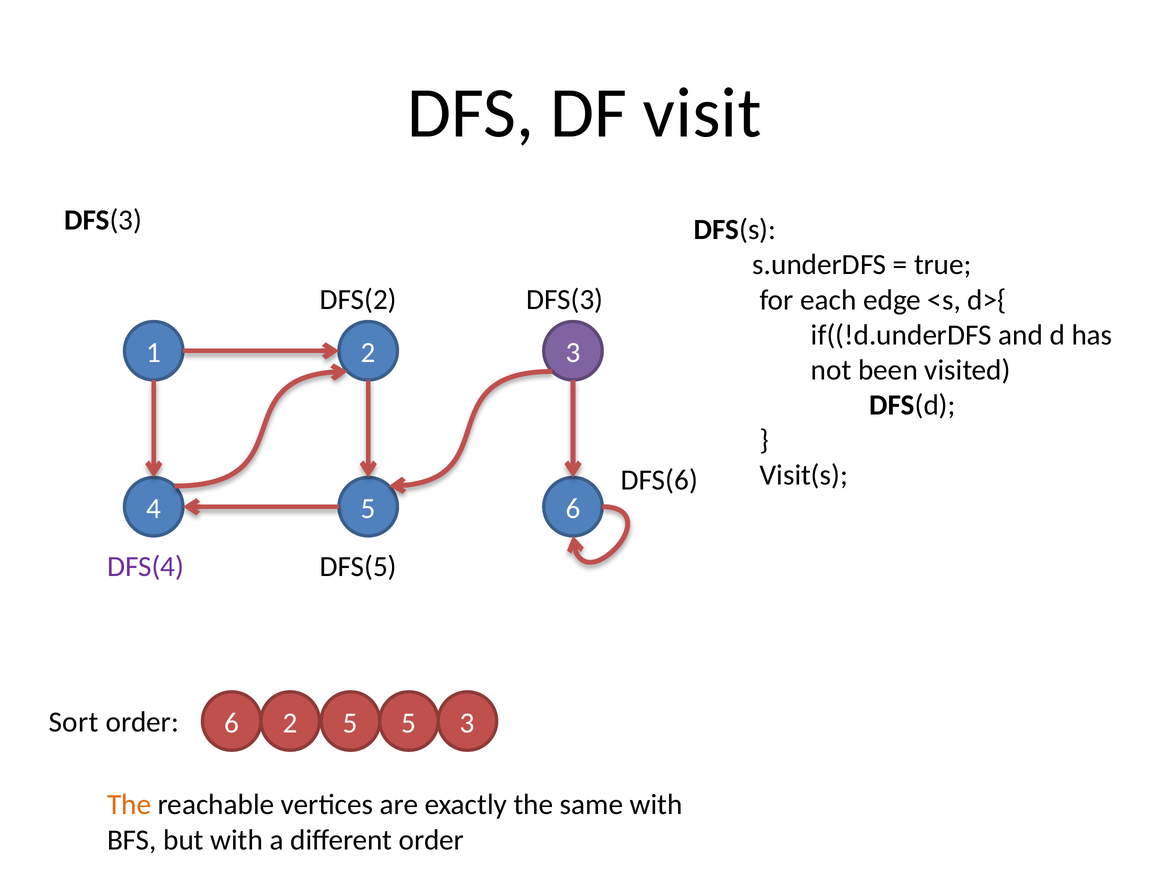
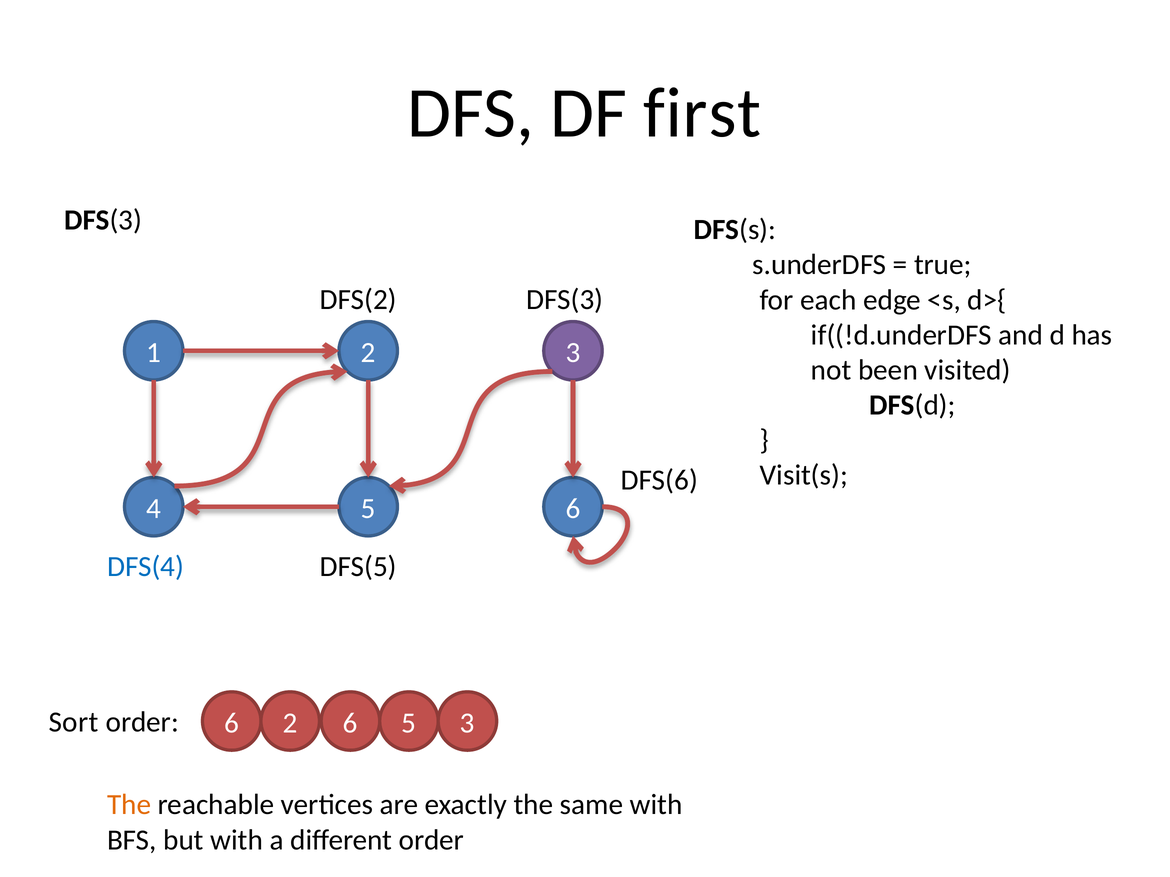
visit: visit -> first
DFS(4 colour: purple -> blue
2 5: 5 -> 6
